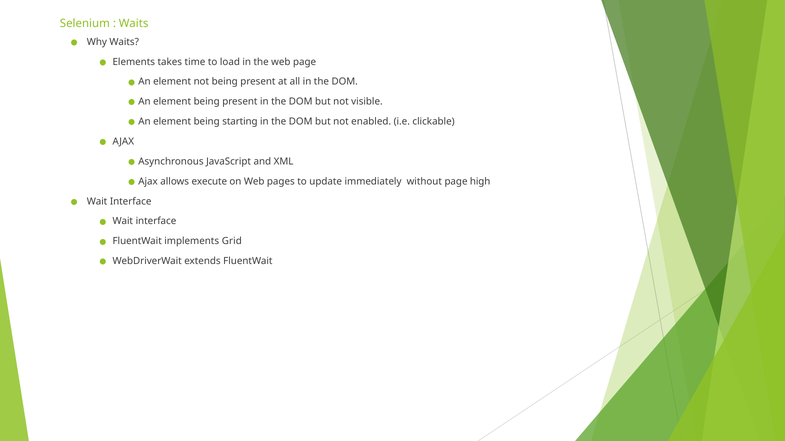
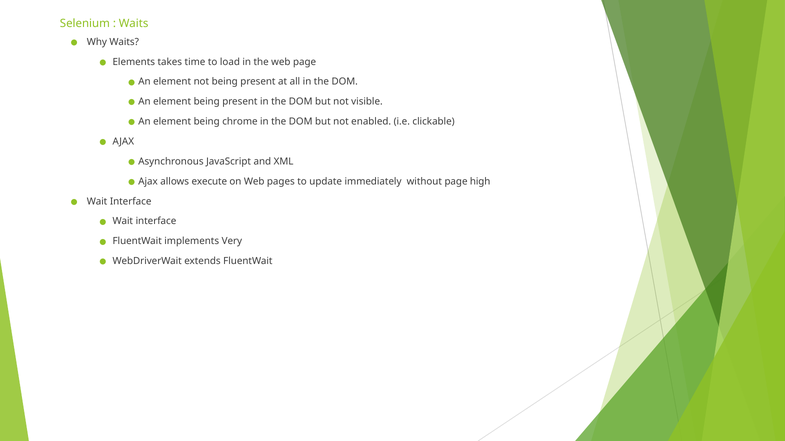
starting: starting -> chrome
Grid: Grid -> Very
